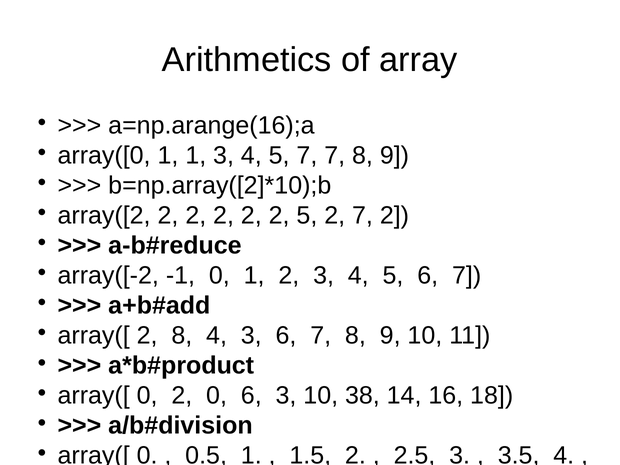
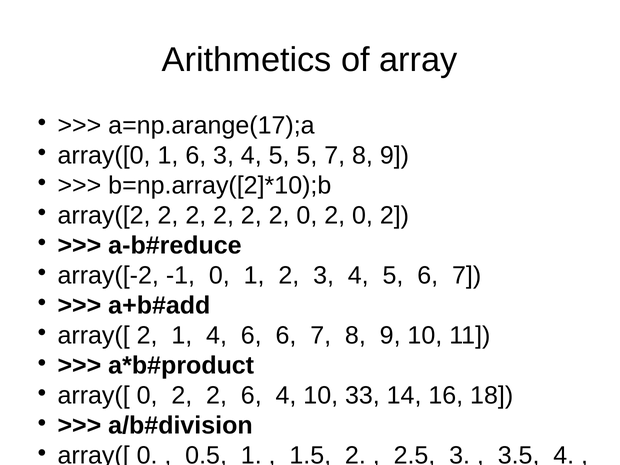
a=np.arange(16);a: a=np.arange(16);a -> a=np.arange(17);a
array([0 1 1: 1 -> 6
5 7: 7 -> 5
2 2 5: 5 -> 0
7 at (362, 216): 7 -> 0
2 8: 8 -> 1
4 3: 3 -> 6
0 2 0: 0 -> 2
6 3: 3 -> 4
38: 38 -> 33
